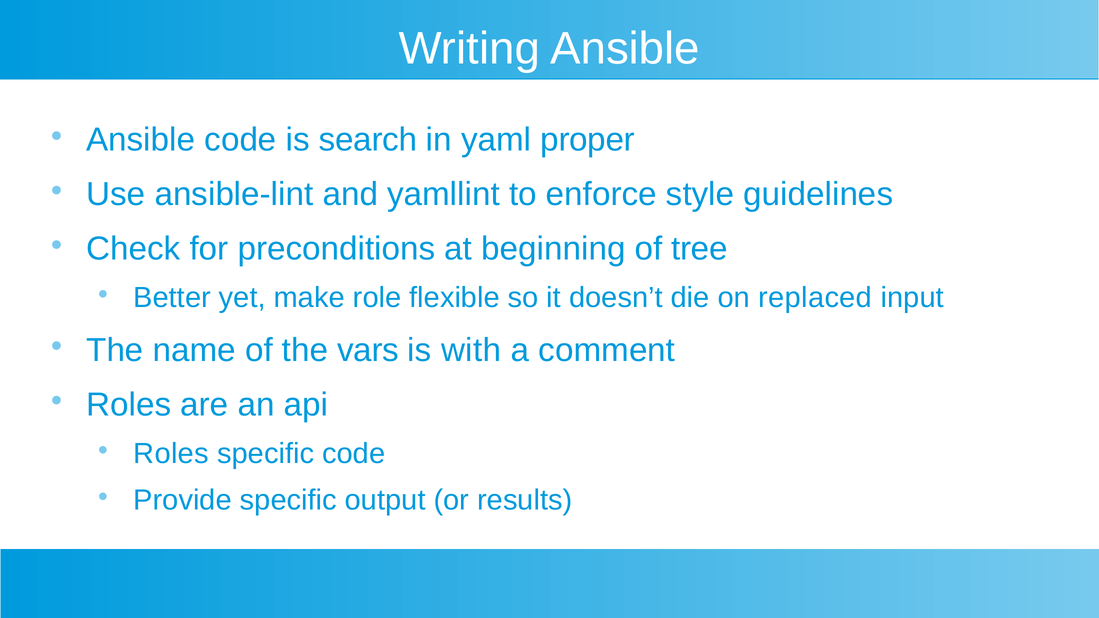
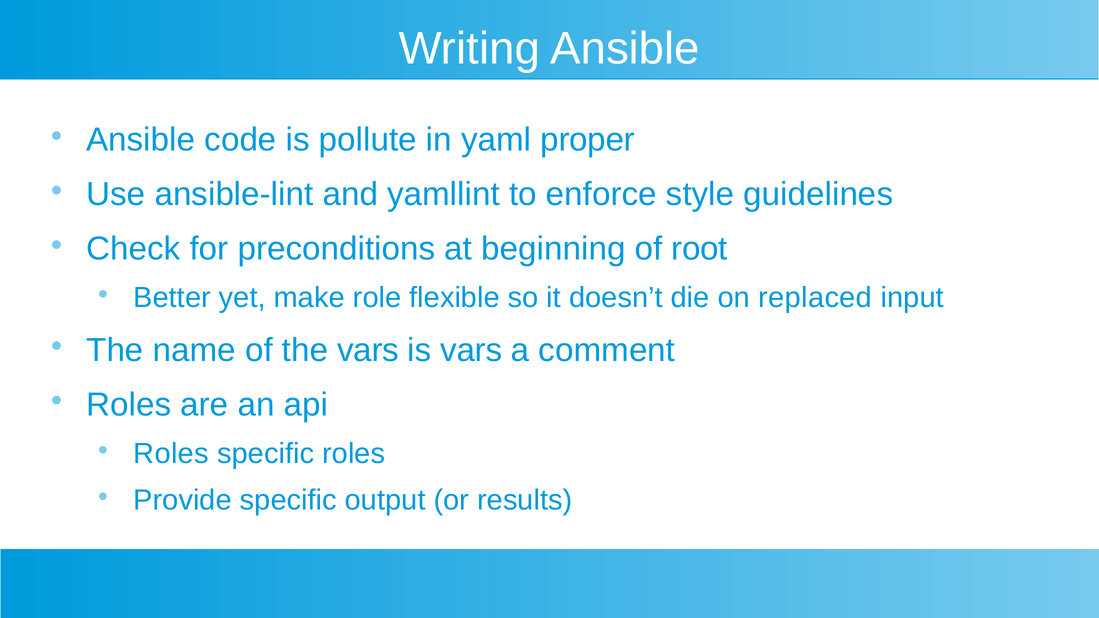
search: search -> pollute
tree: tree -> root
is with: with -> vars
specific code: code -> roles
